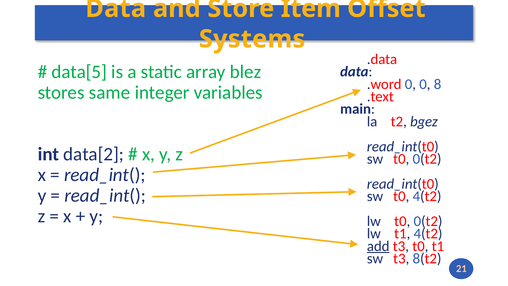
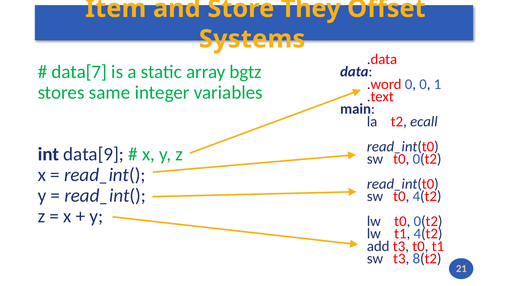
Data at (116, 9): Data -> Item
Item: Item -> They
data[5: data[5 -> data[7
blez: blez -> bgtz
8: 8 -> 1
bgez: bgez -> ecall
data[2: data[2 -> data[9
add underline: present -> none
